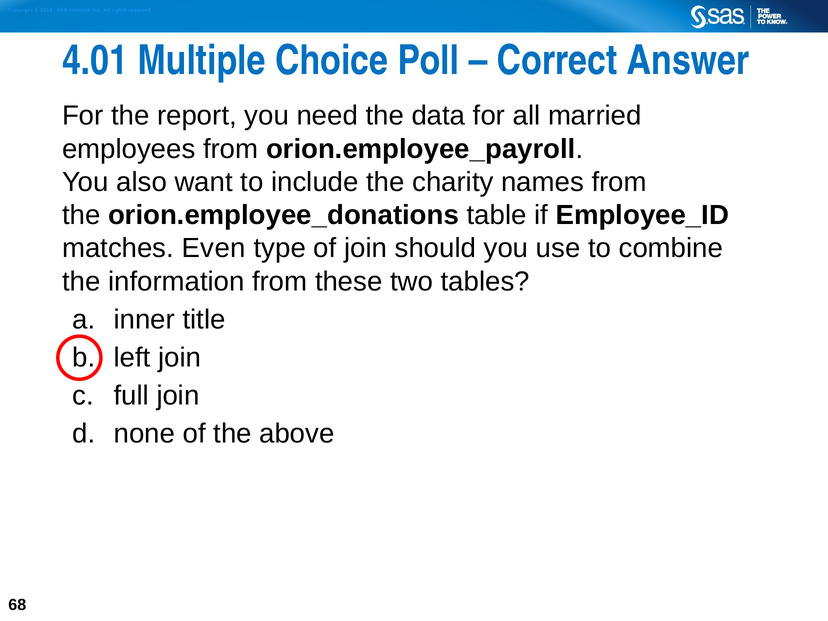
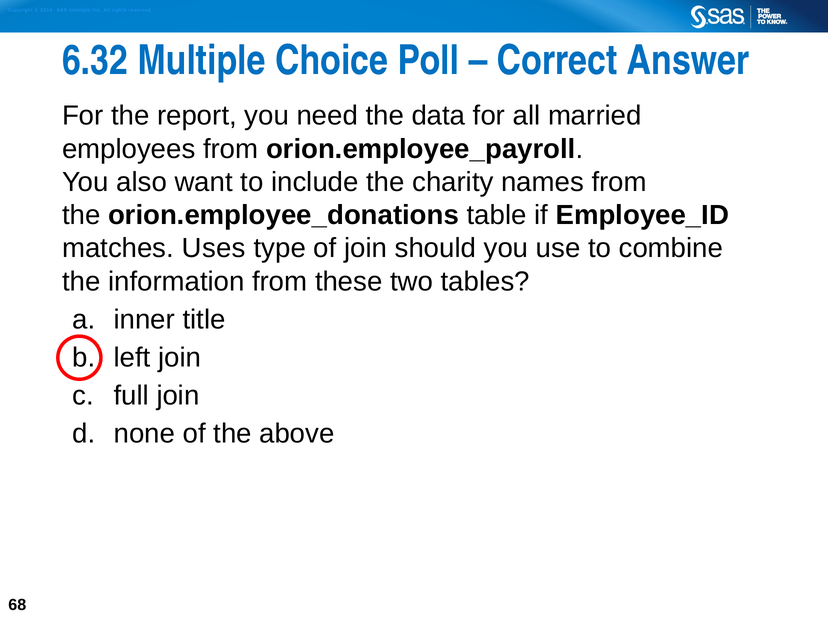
4.01: 4.01 -> 6.32
Even: Even -> Uses
